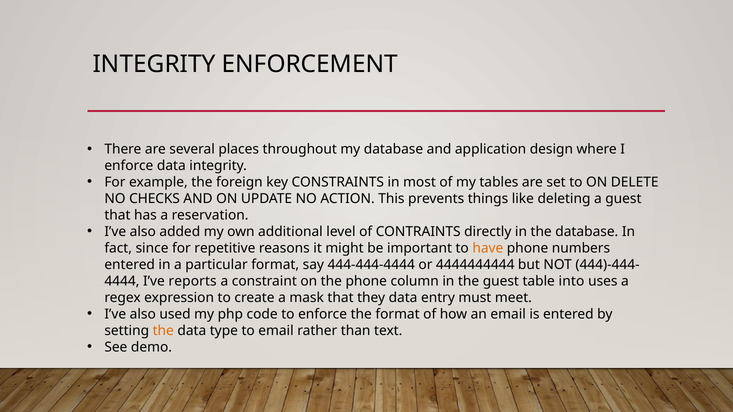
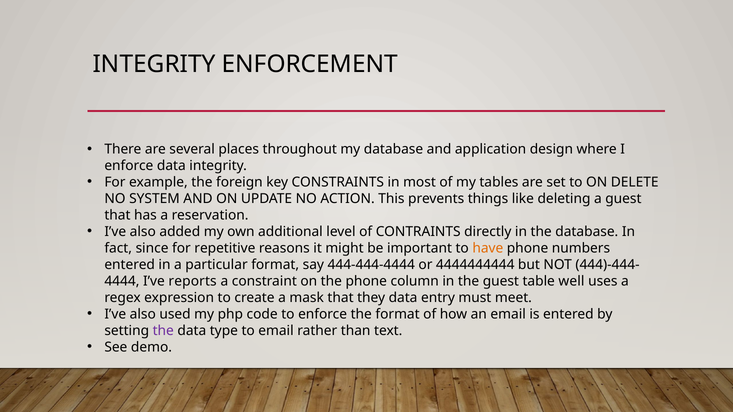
CHECKS: CHECKS -> SYSTEM
into: into -> well
the at (163, 331) colour: orange -> purple
